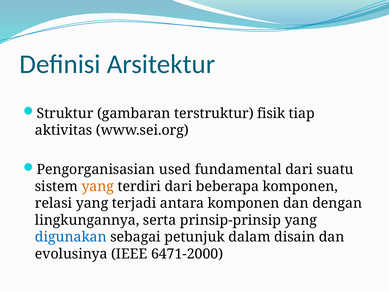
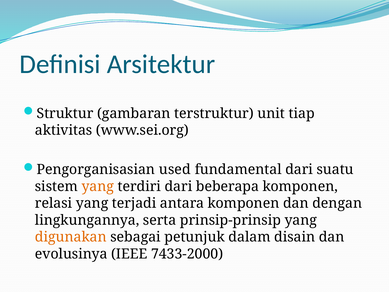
fisik: fisik -> unit
digunakan colour: blue -> orange
6471-2000: 6471-2000 -> 7433-2000
